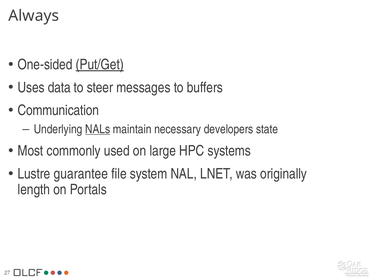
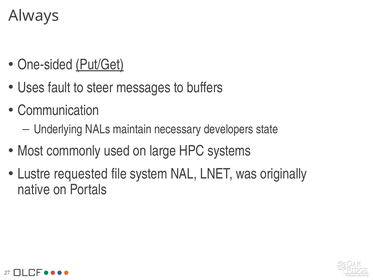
data: data -> fault
NALs underline: present -> none
guarantee: guarantee -> requested
length: length -> native
